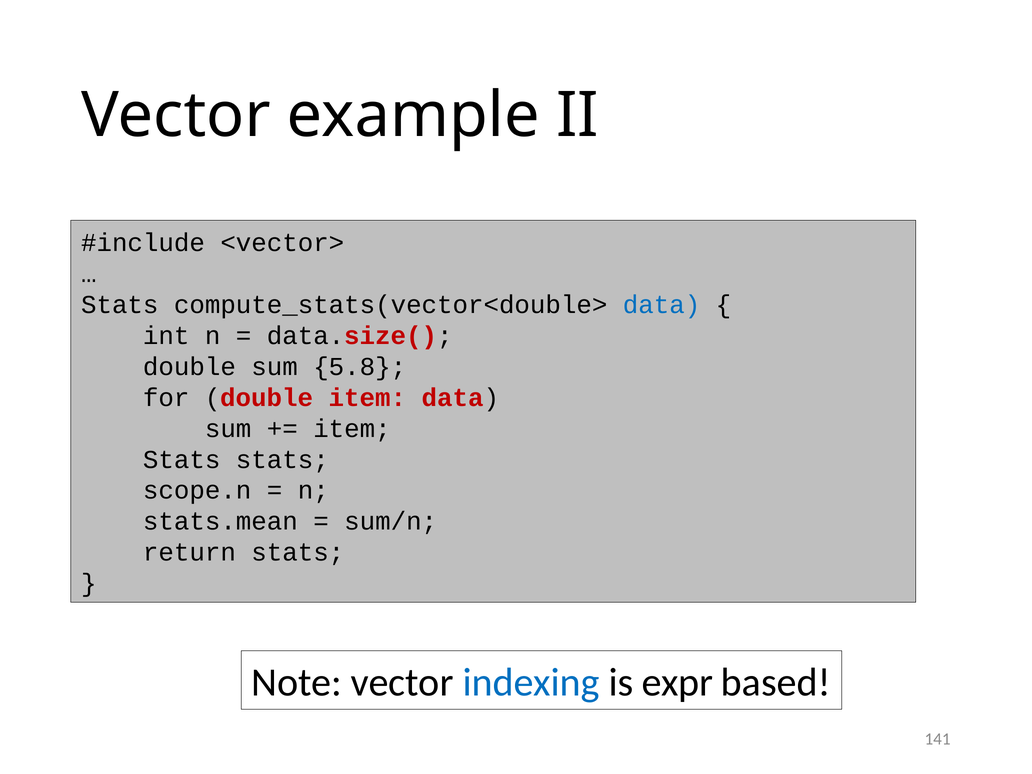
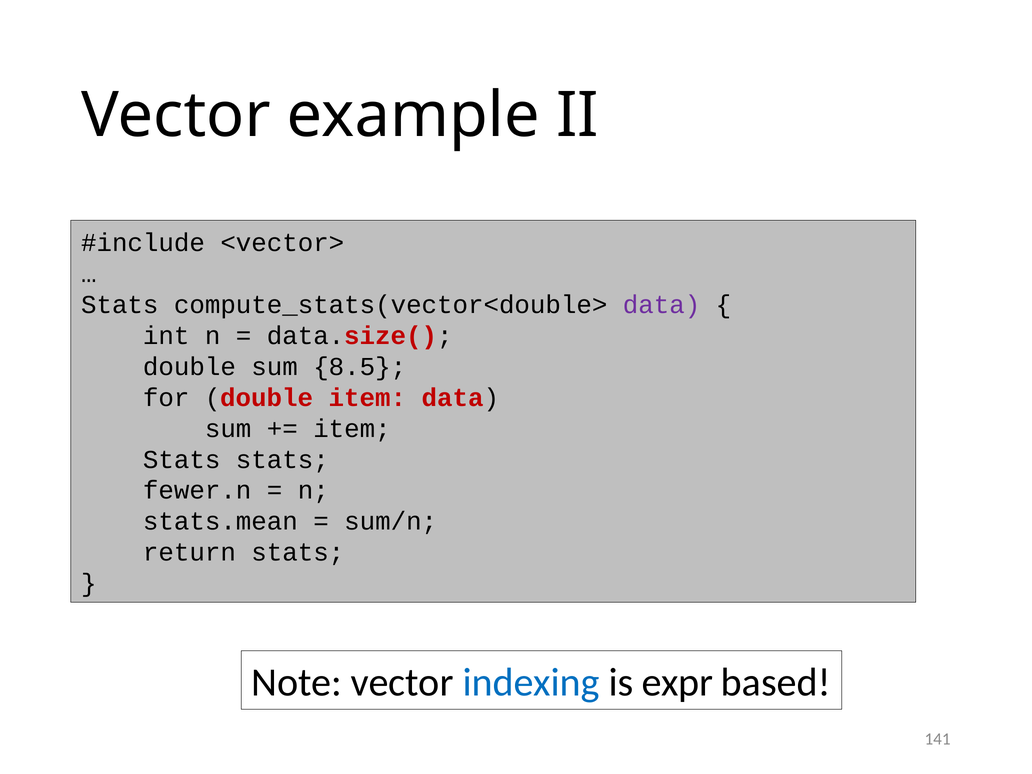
data at (662, 305) colour: blue -> purple
5.8: 5.8 -> 8.5
scope.n: scope.n -> fewer.n
